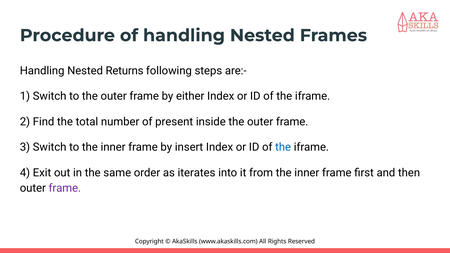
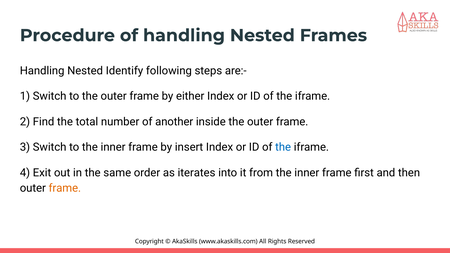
Returns: Returns -> Identify
present: present -> another
frame at (65, 188) colour: purple -> orange
